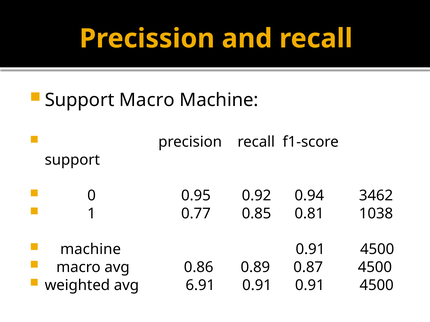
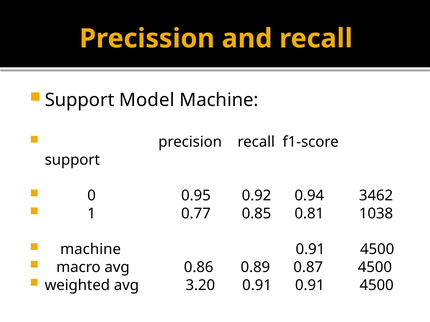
Support Macro: Macro -> Model
6.91: 6.91 -> 3.20
